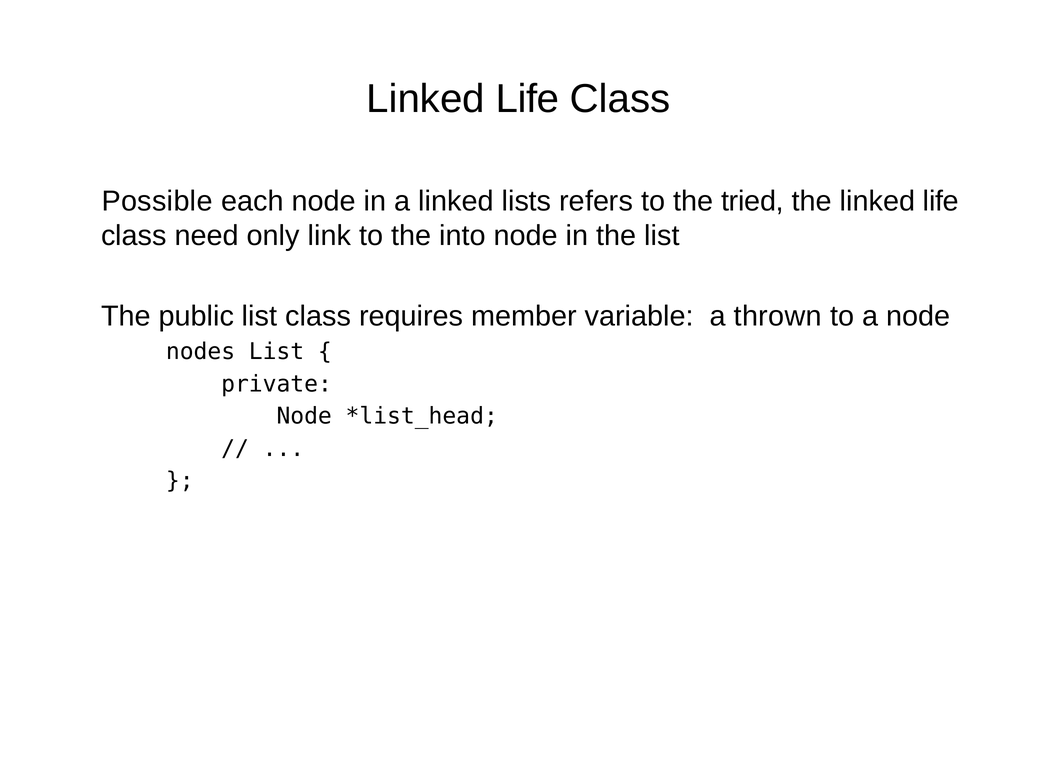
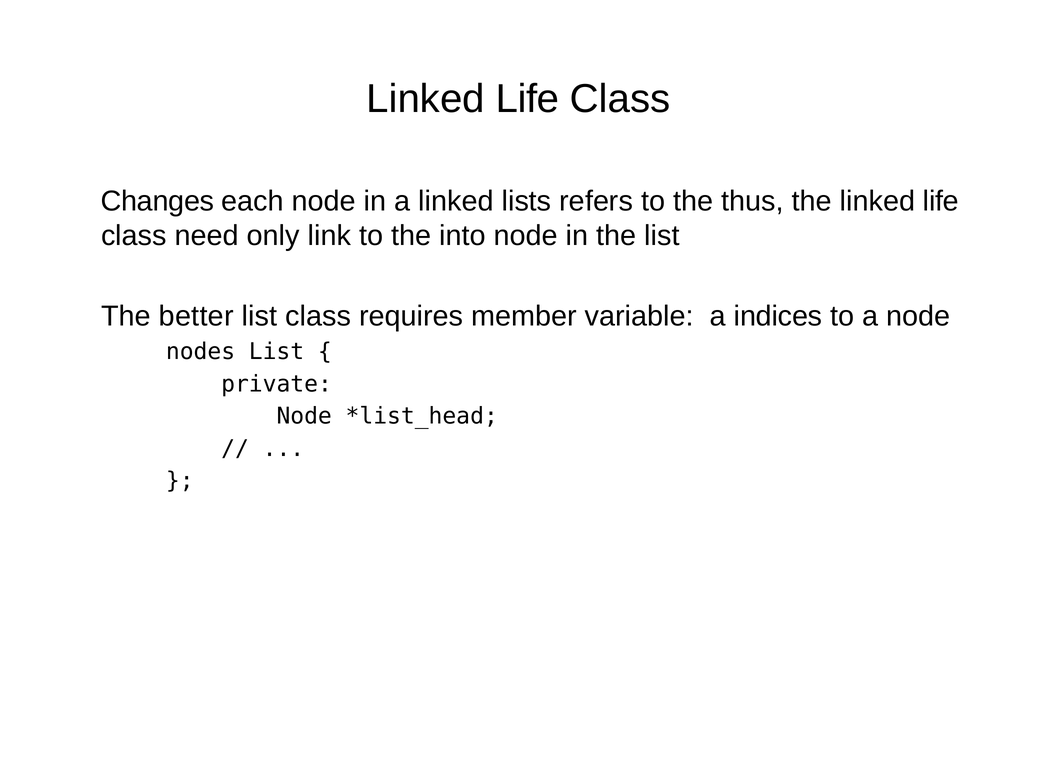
Possible: Possible -> Changes
tried: tried -> thus
public: public -> better
thrown: thrown -> indices
